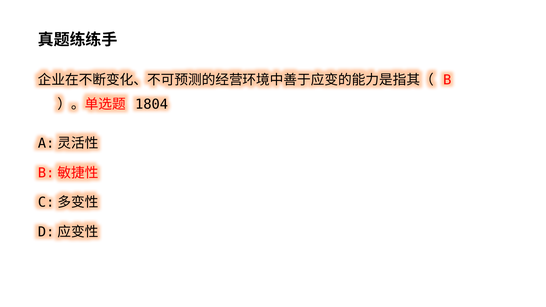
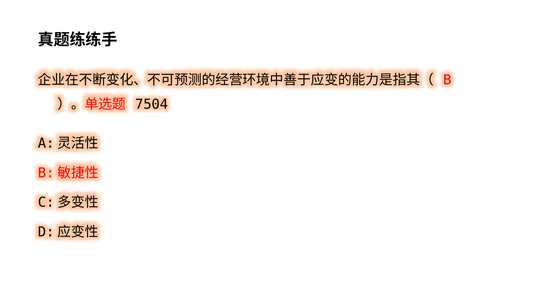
1804: 1804 -> 7504
